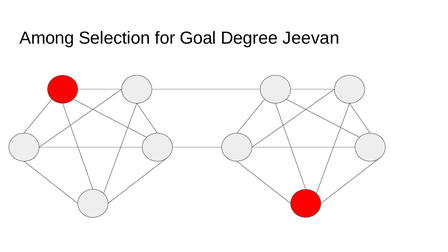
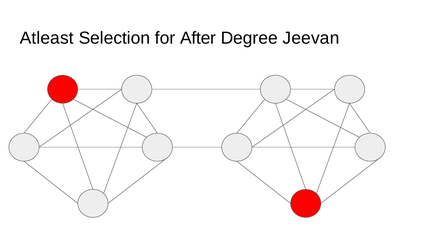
Among: Among -> Atleast
Goal: Goal -> After
